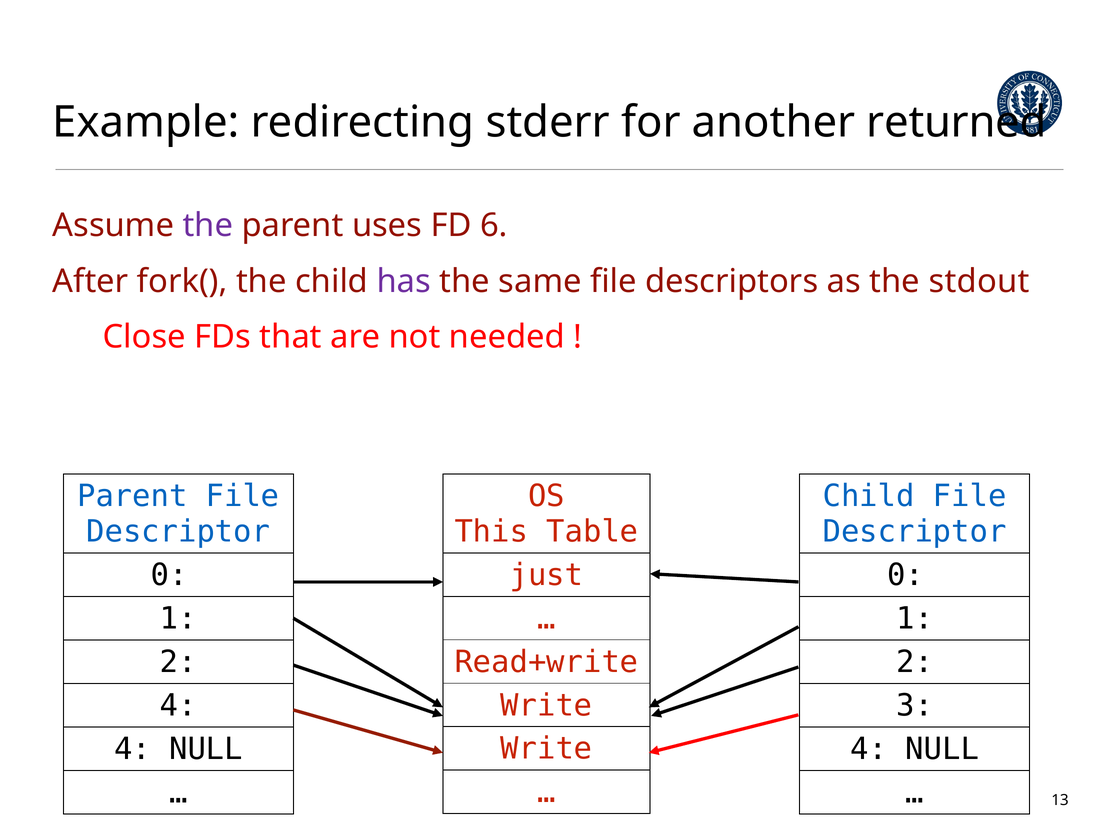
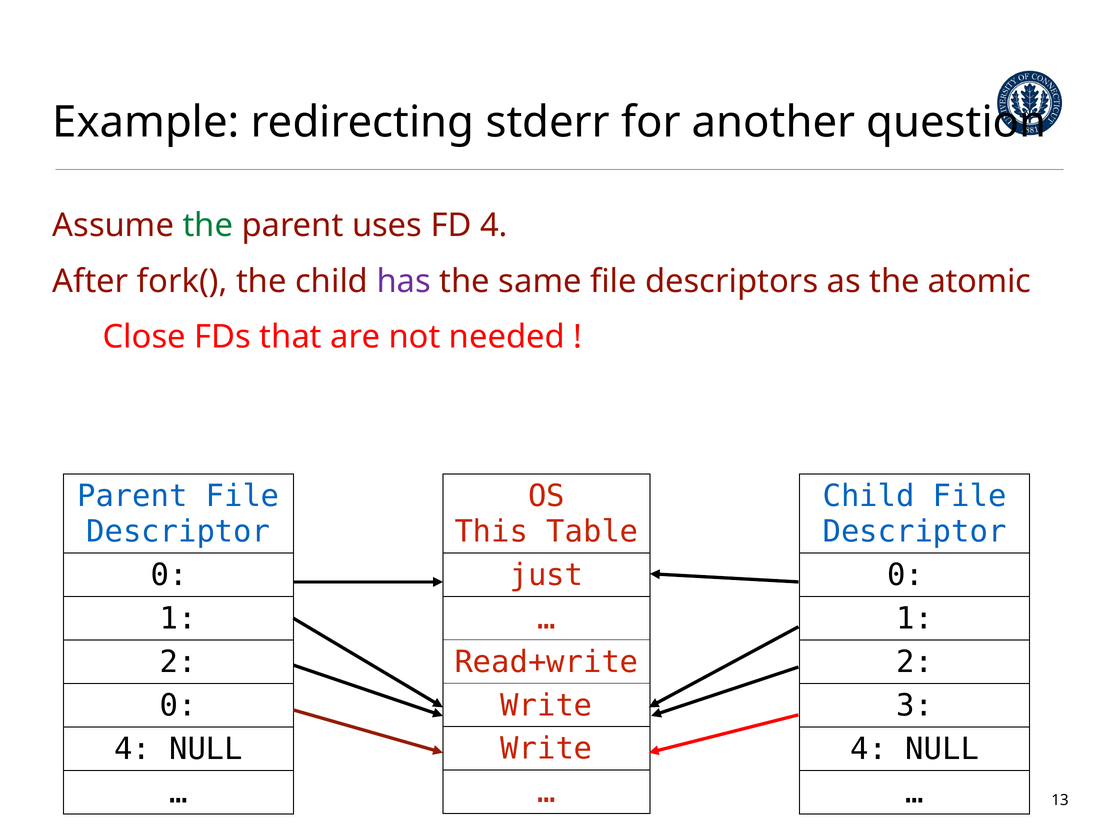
returned: returned -> question
the at (208, 225) colour: purple -> green
FD 6: 6 -> 4
stdout: stdout -> atomic
4 at (178, 705): 4 -> 0
